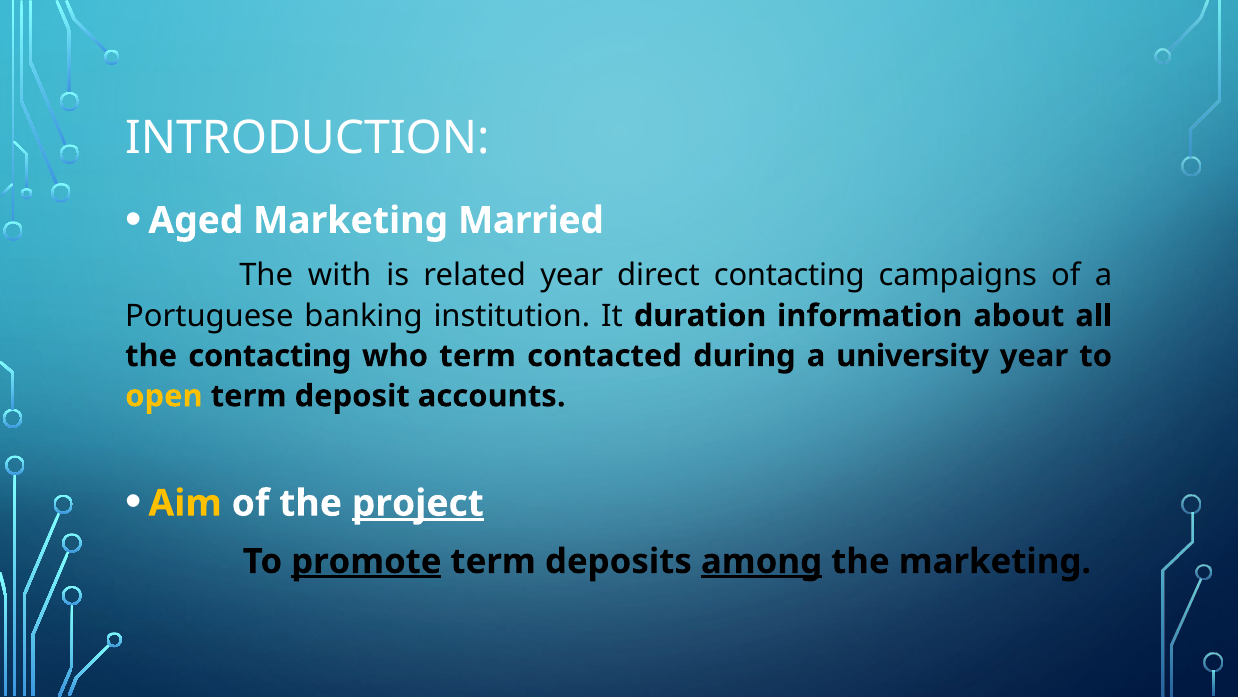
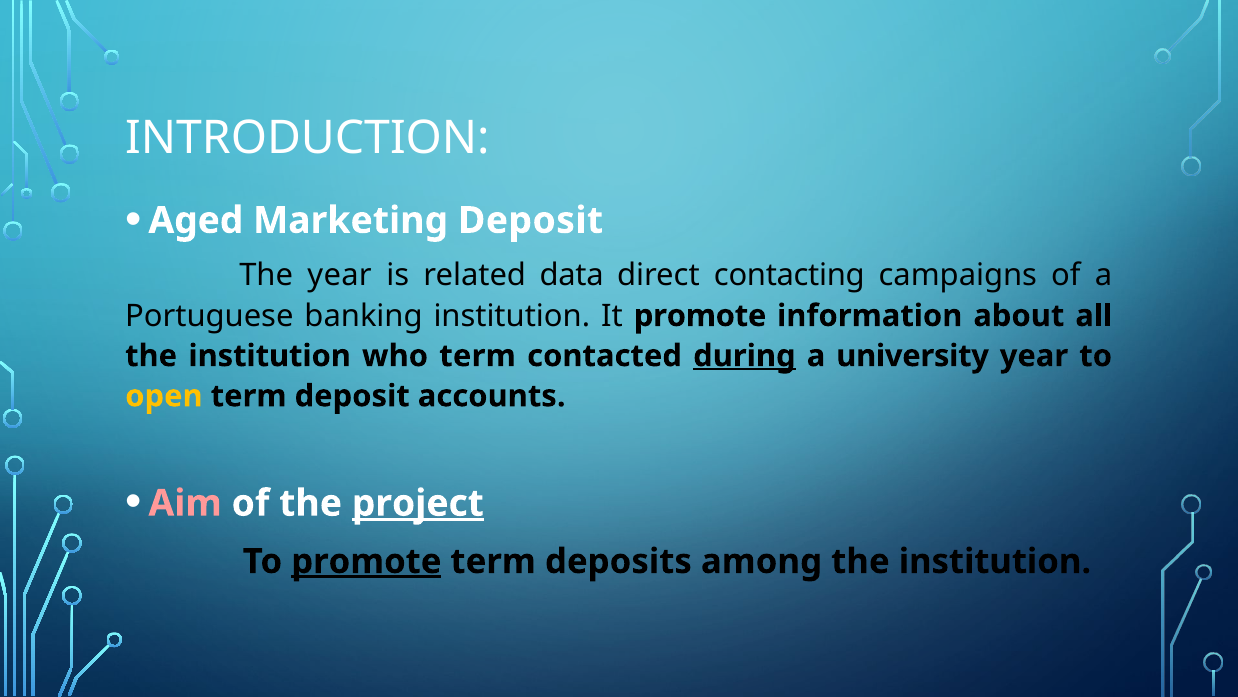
Marketing Married: Married -> Deposit
The with: with -> year
related year: year -> data
It duration: duration -> promote
contacting at (270, 356): contacting -> institution
during underline: none -> present
Aim colour: yellow -> pink
among underline: present -> none
marketing at (995, 561): marketing -> institution
